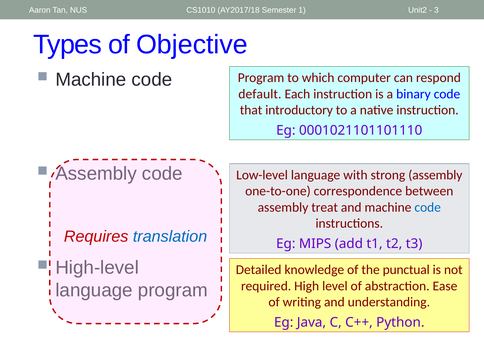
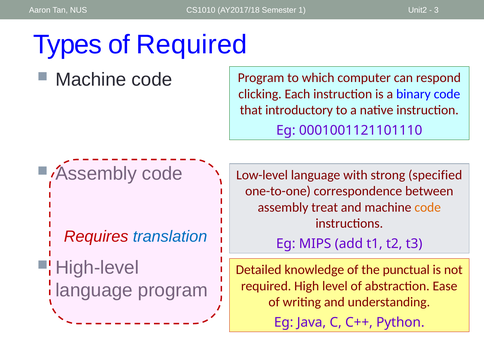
of Objective: Objective -> Required
default: default -> clicking
0001021101101110: 0001021101101110 -> 0001001121101110
strong assembly: assembly -> specified
code at (428, 207) colour: blue -> orange
